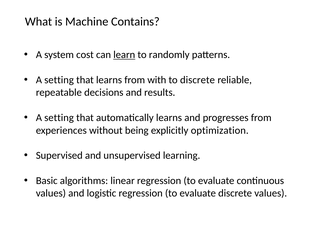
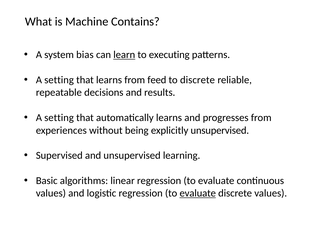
cost: cost -> bias
randomly: randomly -> executing
with: with -> feed
explicitly optimization: optimization -> unsupervised
evaluate at (198, 193) underline: none -> present
